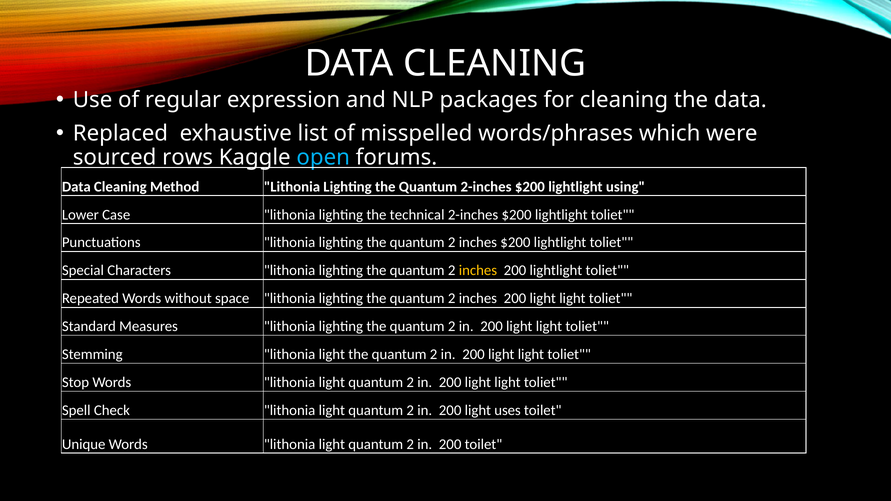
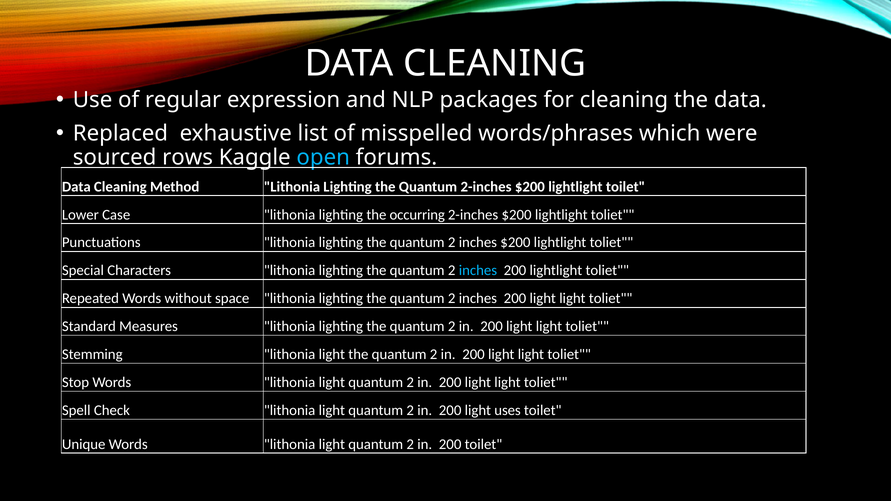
lightlight using: using -> toilet
technical: technical -> occurring
inches at (478, 271) colour: yellow -> light blue
